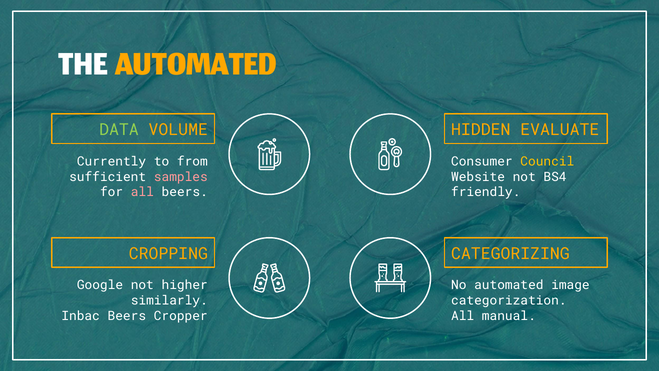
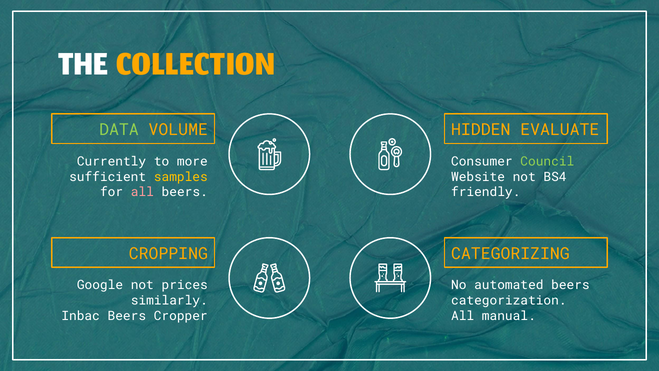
THE AUTOMATED: AUTOMATED -> COLLECTION
from: from -> more
Council colour: yellow -> light green
samples colour: pink -> yellow
higher: higher -> prices
automated image: image -> beers
